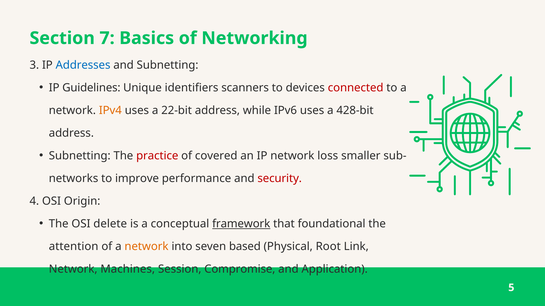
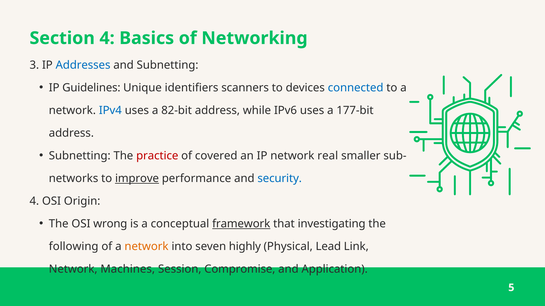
Section 7: 7 -> 4
connected colour: red -> blue
IPv4 colour: orange -> blue
22-bit: 22-bit -> 82-bit
428-bit: 428-bit -> 177-bit
loss: loss -> real
improve underline: none -> present
security colour: red -> blue
delete: delete -> wrong
foundational: foundational -> investigating
attention: attention -> following
based: based -> highly
Root: Root -> Lead
